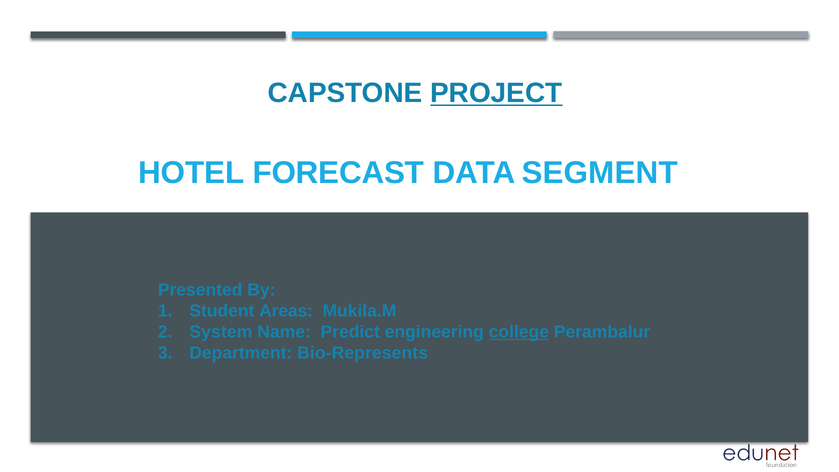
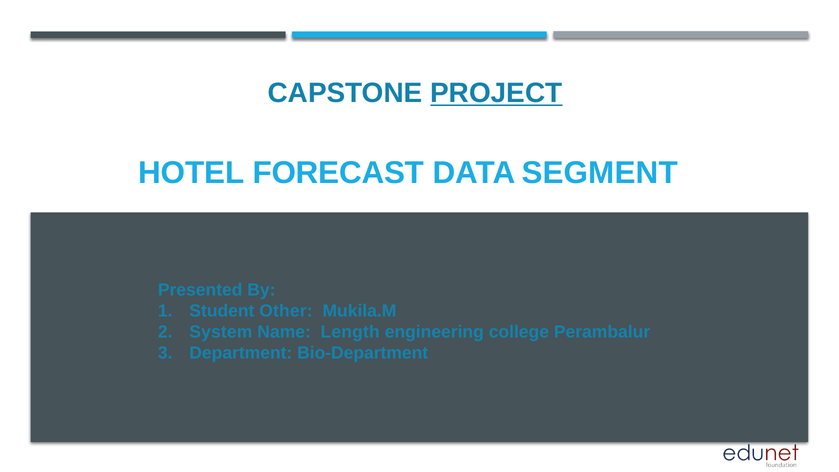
Areas: Areas -> Other
Predict: Predict -> Length
college underline: present -> none
Bio-Represents: Bio-Represents -> Bio-Department
